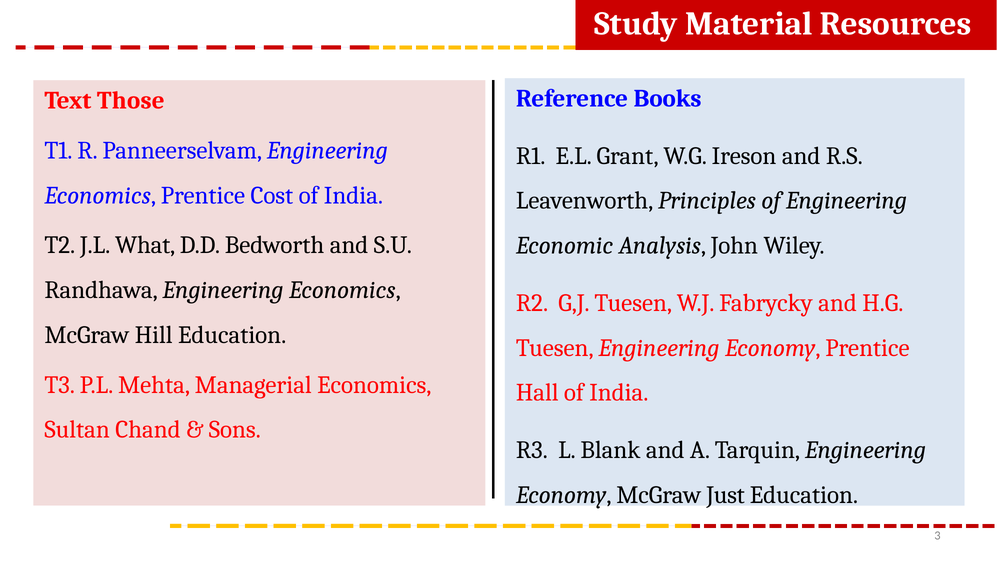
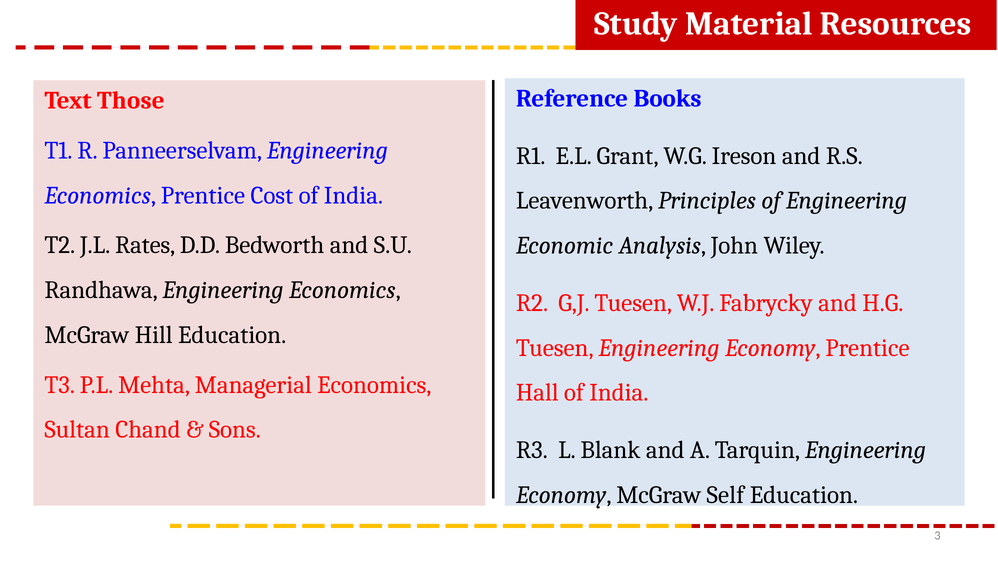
What: What -> Rates
Just: Just -> Self
